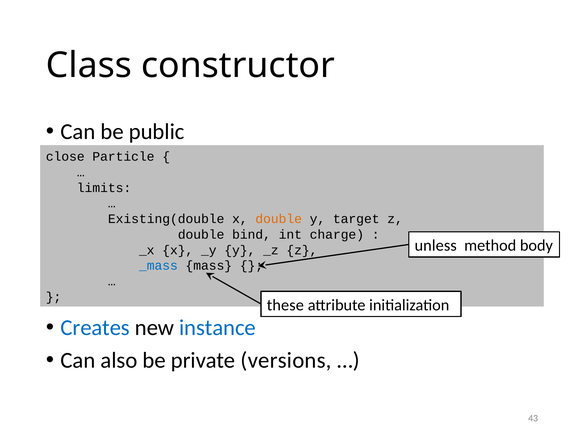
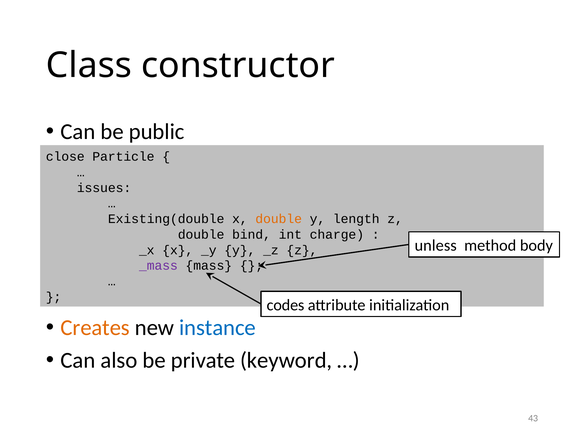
limits: limits -> issues
target: target -> length
_mass colour: blue -> purple
these: these -> codes
Creates colour: blue -> orange
versions: versions -> keyword
